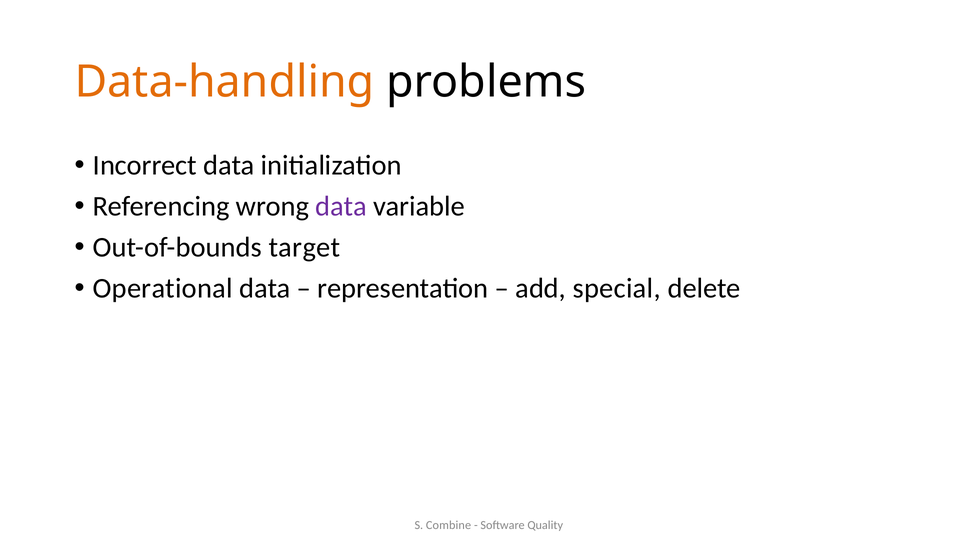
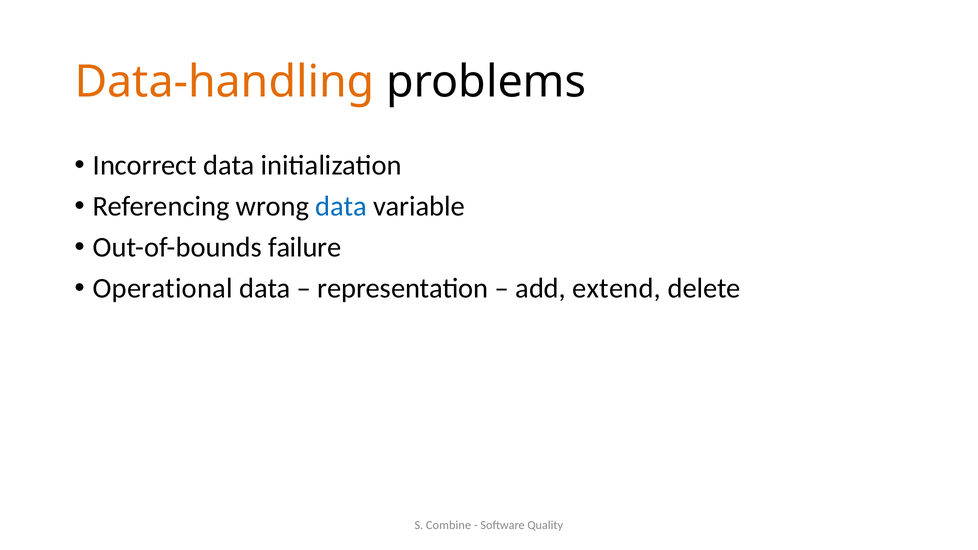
data at (341, 206) colour: purple -> blue
target: target -> failure
special: special -> extend
